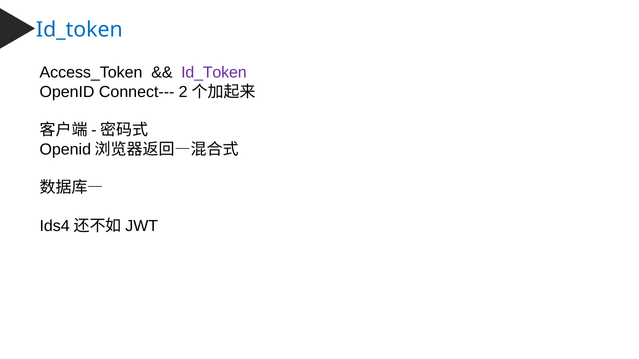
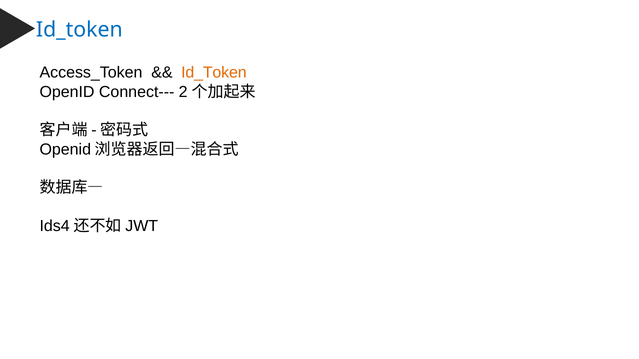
Id_Token at (214, 73) colour: purple -> orange
